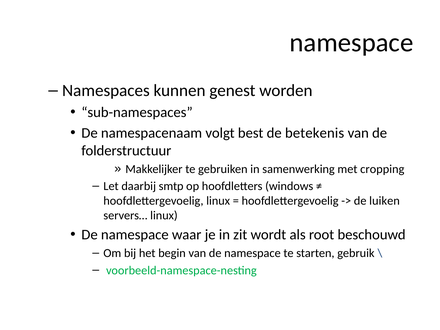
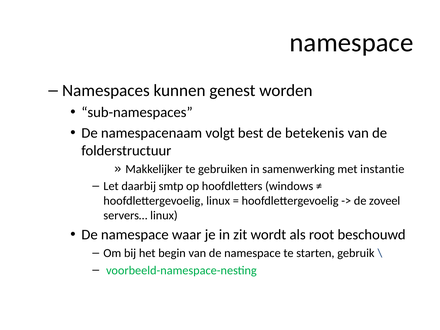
cropping: cropping -> instantie
luiken: luiken -> zoveel
